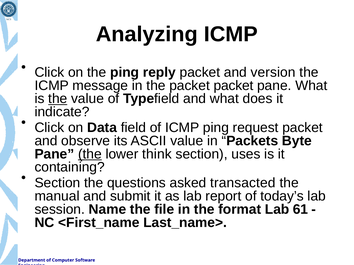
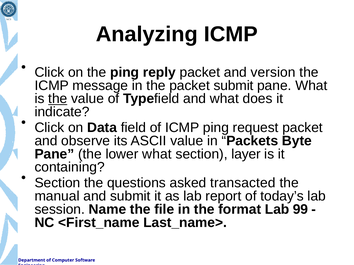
packet packet: packet -> submit
the at (90, 154) underline: present -> none
lower think: think -> what
uses: uses -> layer
61: 61 -> 99
